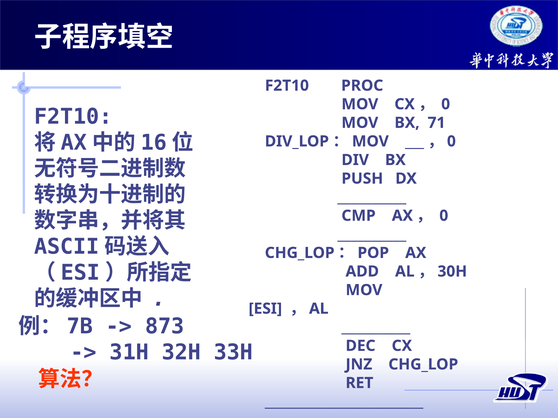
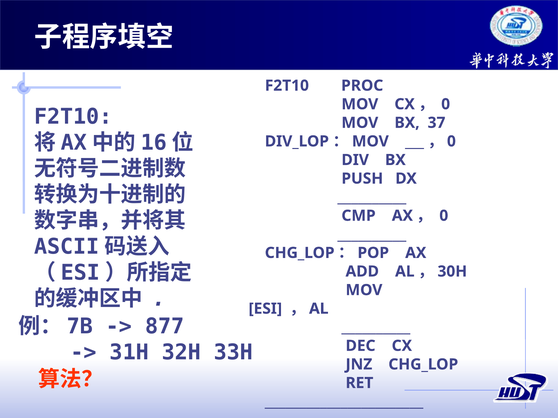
71: 71 -> 37
873: 873 -> 877
